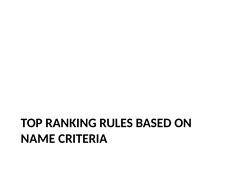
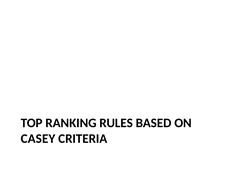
NAME: NAME -> CASEY
